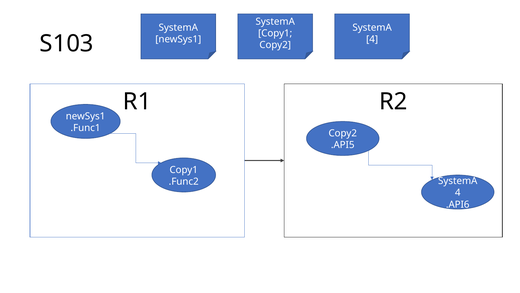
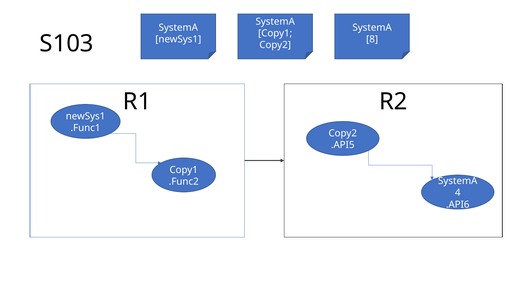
4 at (372, 39): 4 -> 8
